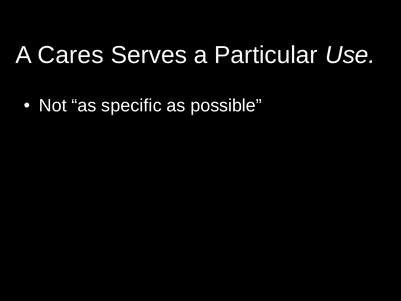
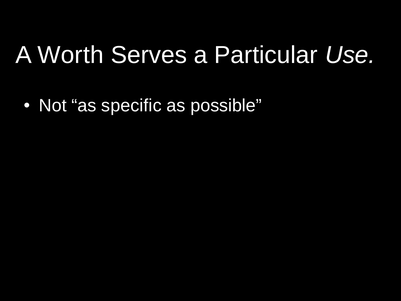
Cares: Cares -> Worth
